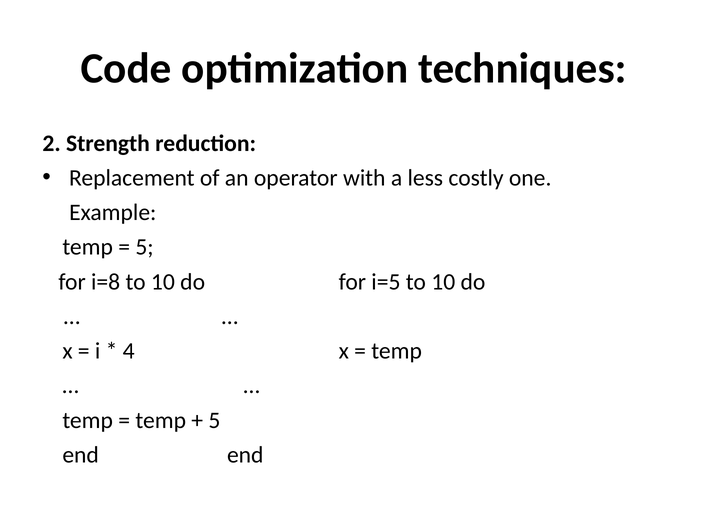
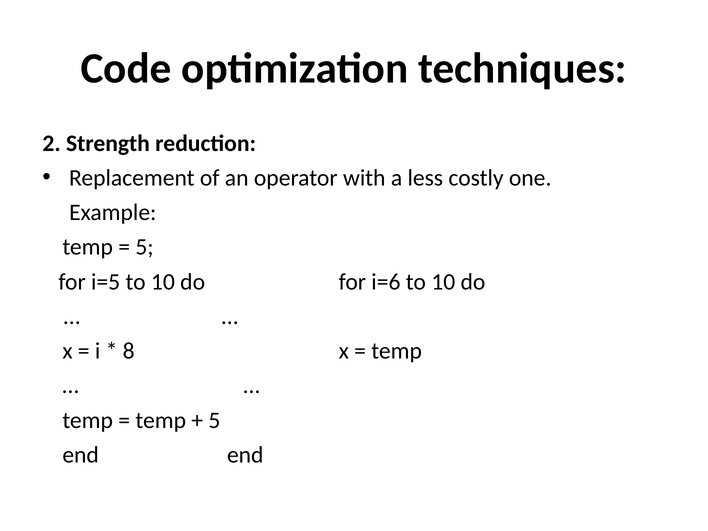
i=8: i=8 -> i=5
i=5: i=5 -> i=6
4: 4 -> 8
